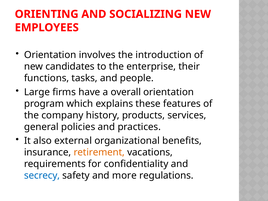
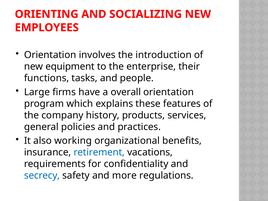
candidates: candidates -> equipment
external: external -> working
retirement colour: orange -> blue
